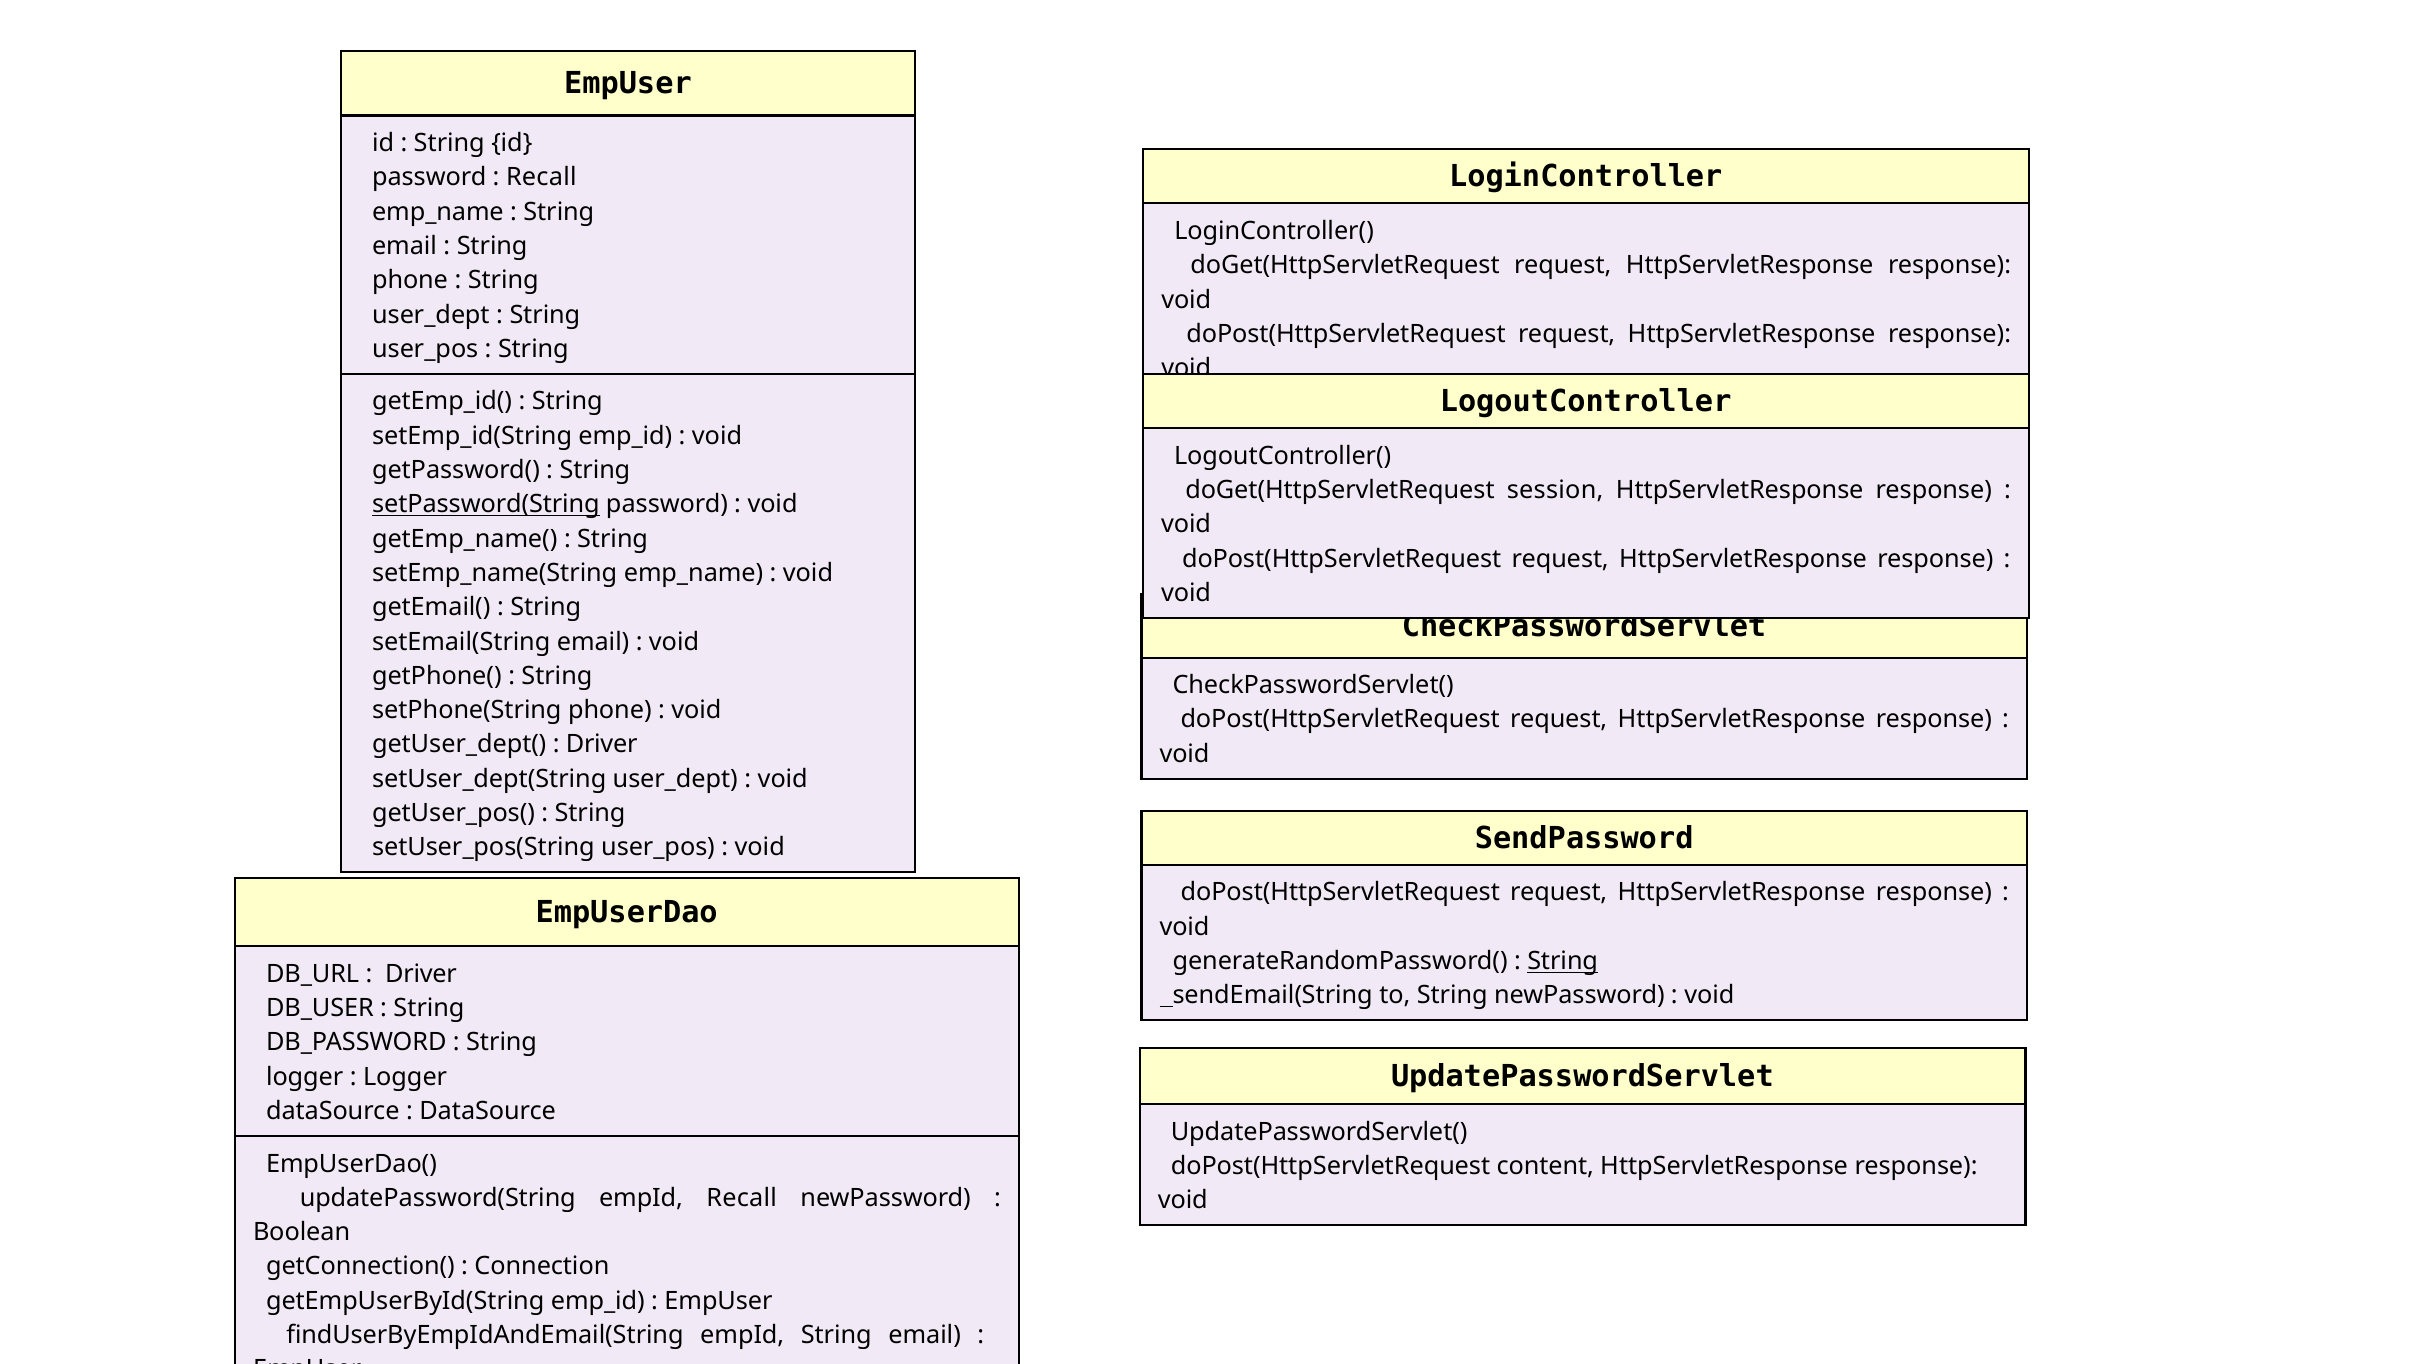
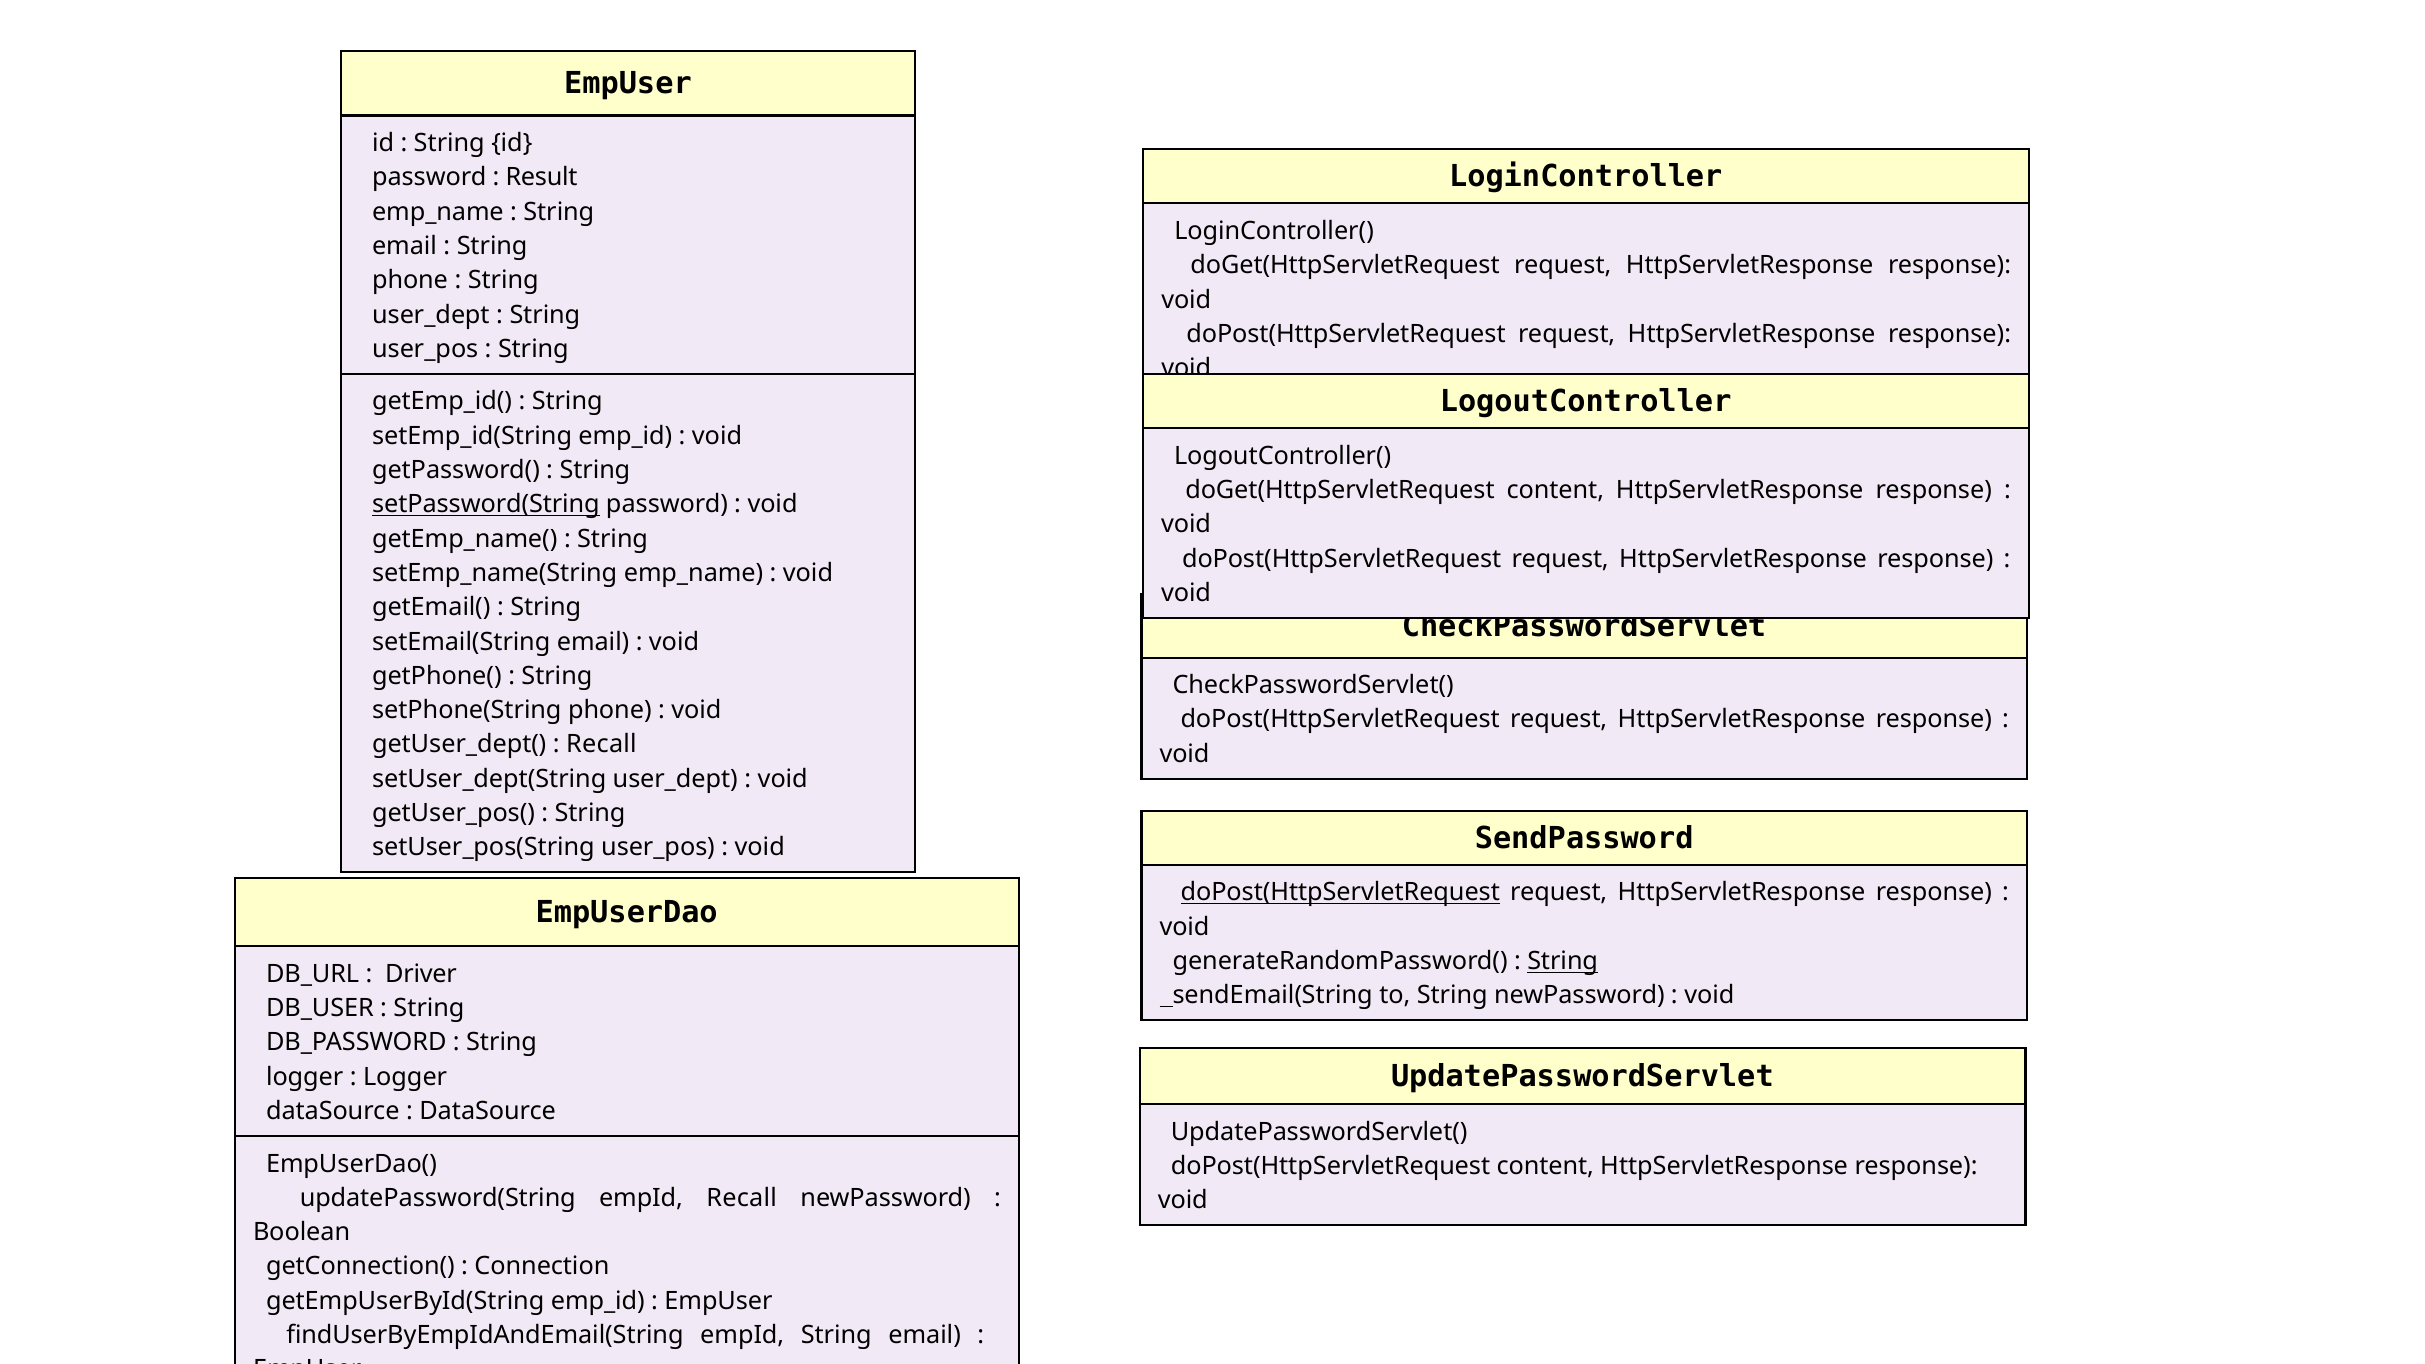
Recall at (541, 178): Recall -> Result
doGet(HttpServletRequest session: session -> content
Driver at (602, 745): Driver -> Recall
doPost(HttpServletRequest at (1340, 893) underline: none -> present
